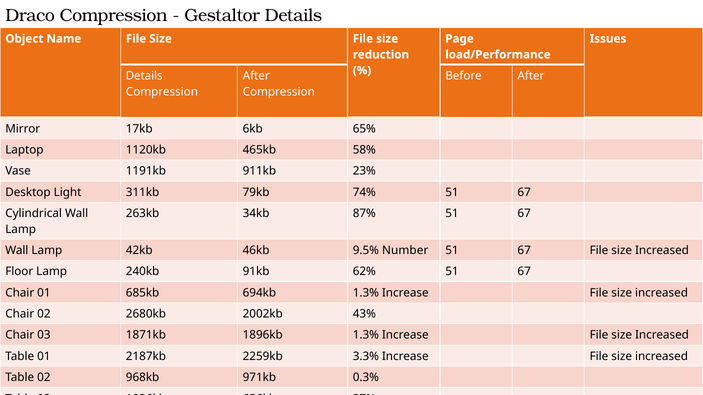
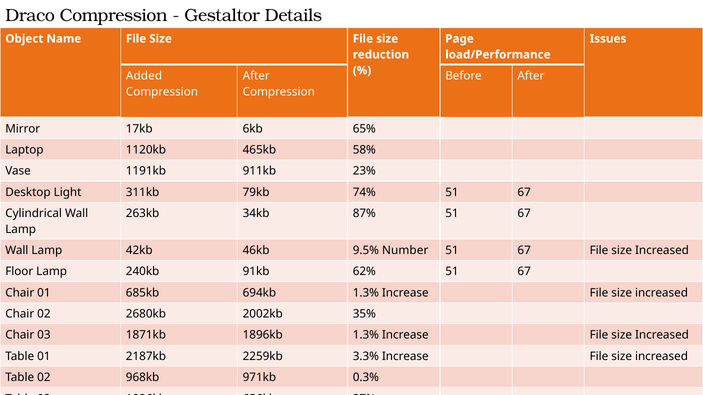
Details at (144, 76): Details -> Added
43%: 43% -> 35%
